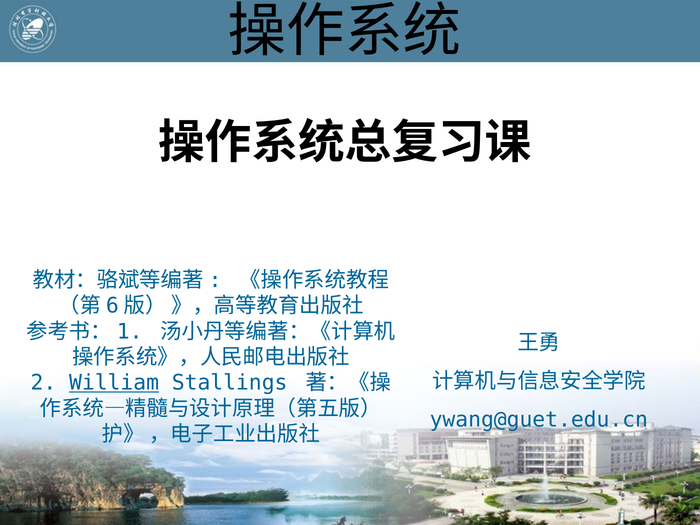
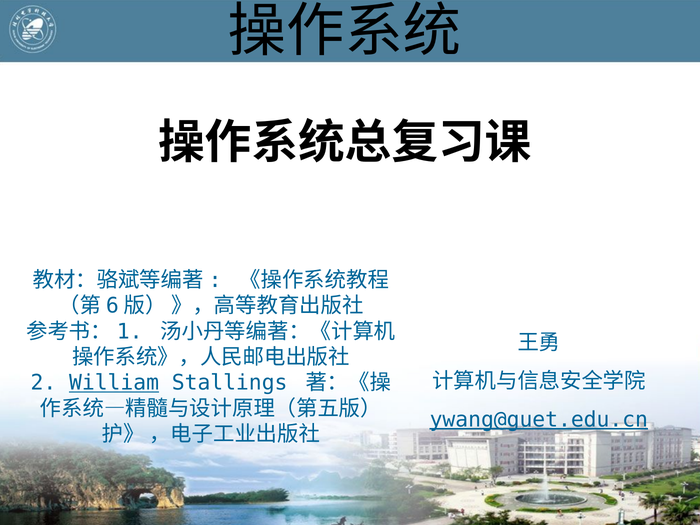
ywang@guet.edu.cn underline: none -> present
